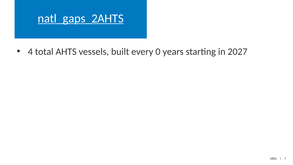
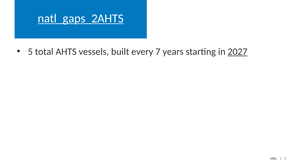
4: 4 -> 5
every 0: 0 -> 7
2027 underline: none -> present
